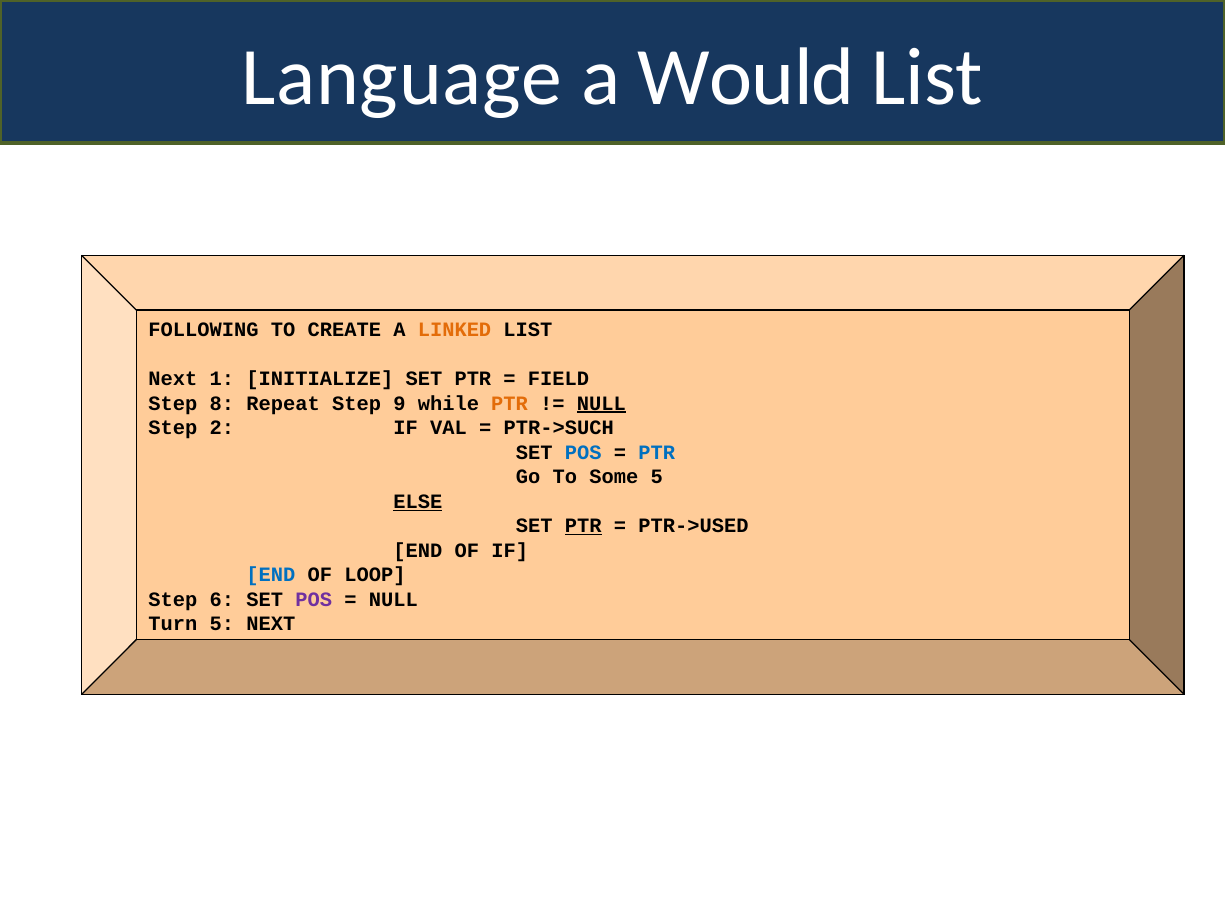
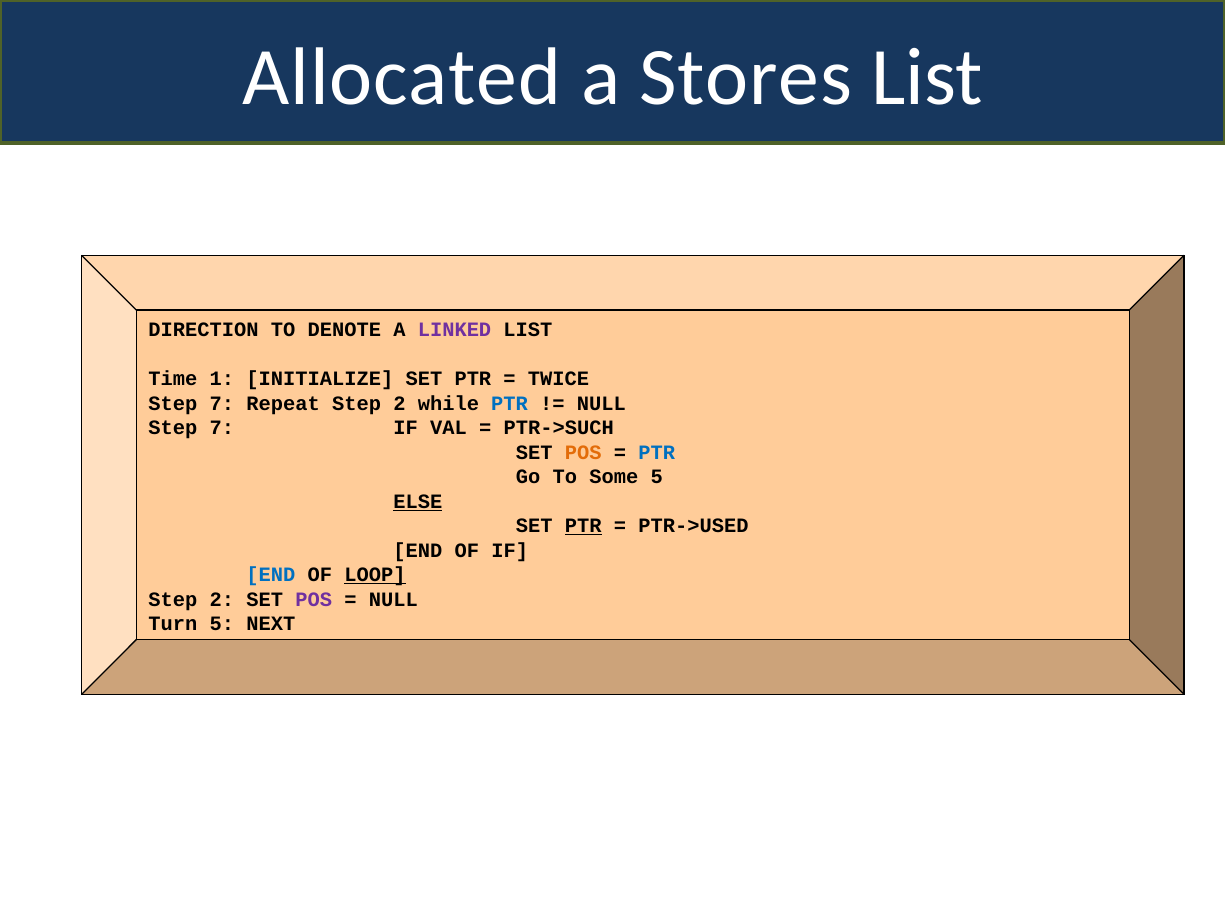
Language: Language -> Allocated
Would: Would -> Stores
FOLLOWING: FOLLOWING -> DIRECTION
CREATE: CREATE -> DENOTE
LINKED colour: orange -> purple
Next at (173, 379): Next -> Time
FIELD: FIELD -> TWICE
8 at (222, 403): 8 -> 7
Repeat Step 9: 9 -> 2
PTR at (510, 403) colour: orange -> blue
NULL at (601, 403) underline: present -> none
2 at (222, 428): 2 -> 7
POS at (583, 452) colour: blue -> orange
LOOP underline: none -> present
6 at (222, 599): 6 -> 2
